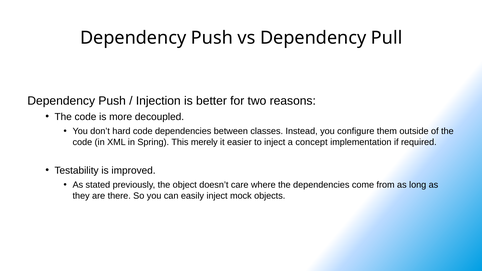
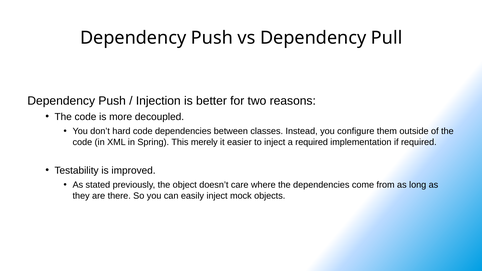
a concept: concept -> required
